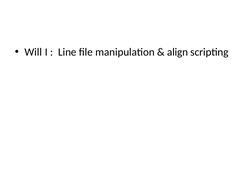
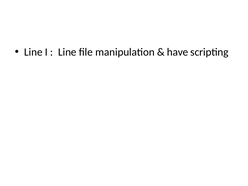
Will at (33, 52): Will -> Line
align: align -> have
